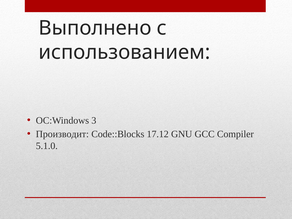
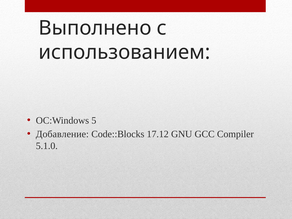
3: 3 -> 5
Производит: Производит -> Добавление
